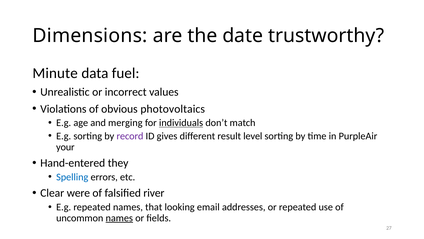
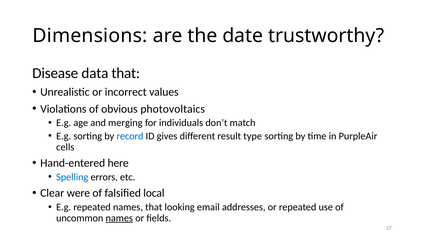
Minute: Minute -> Disease
data fuel: fuel -> that
individuals underline: present -> none
record colour: purple -> blue
level: level -> type
your: your -> cells
they: they -> here
river: river -> local
